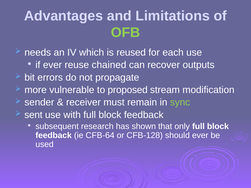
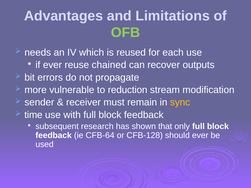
proposed: proposed -> reduction
sync colour: light green -> yellow
sent: sent -> time
